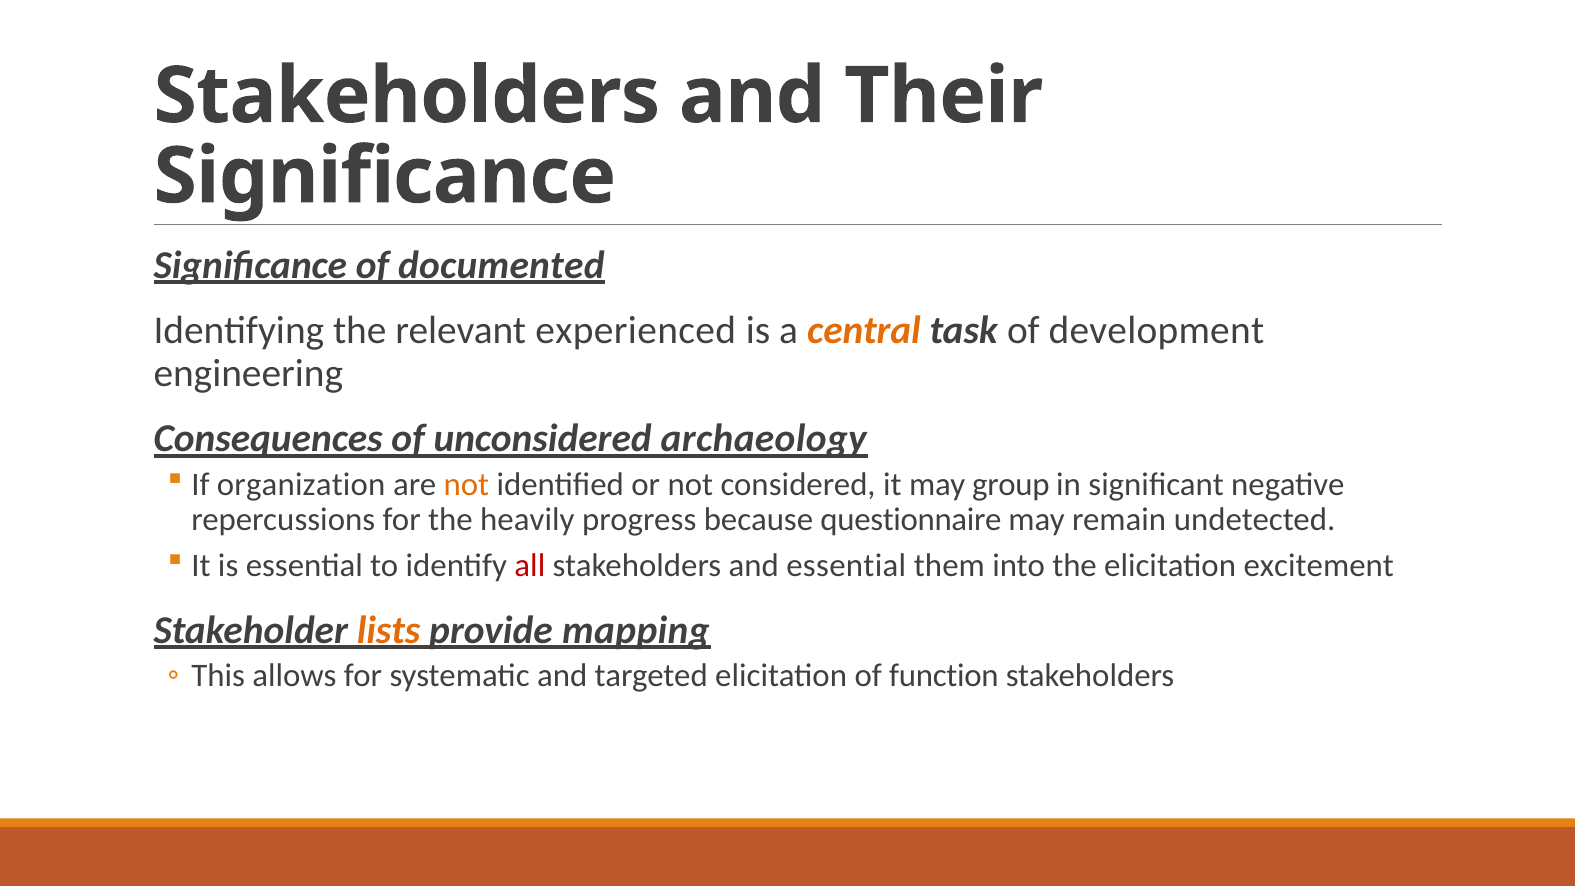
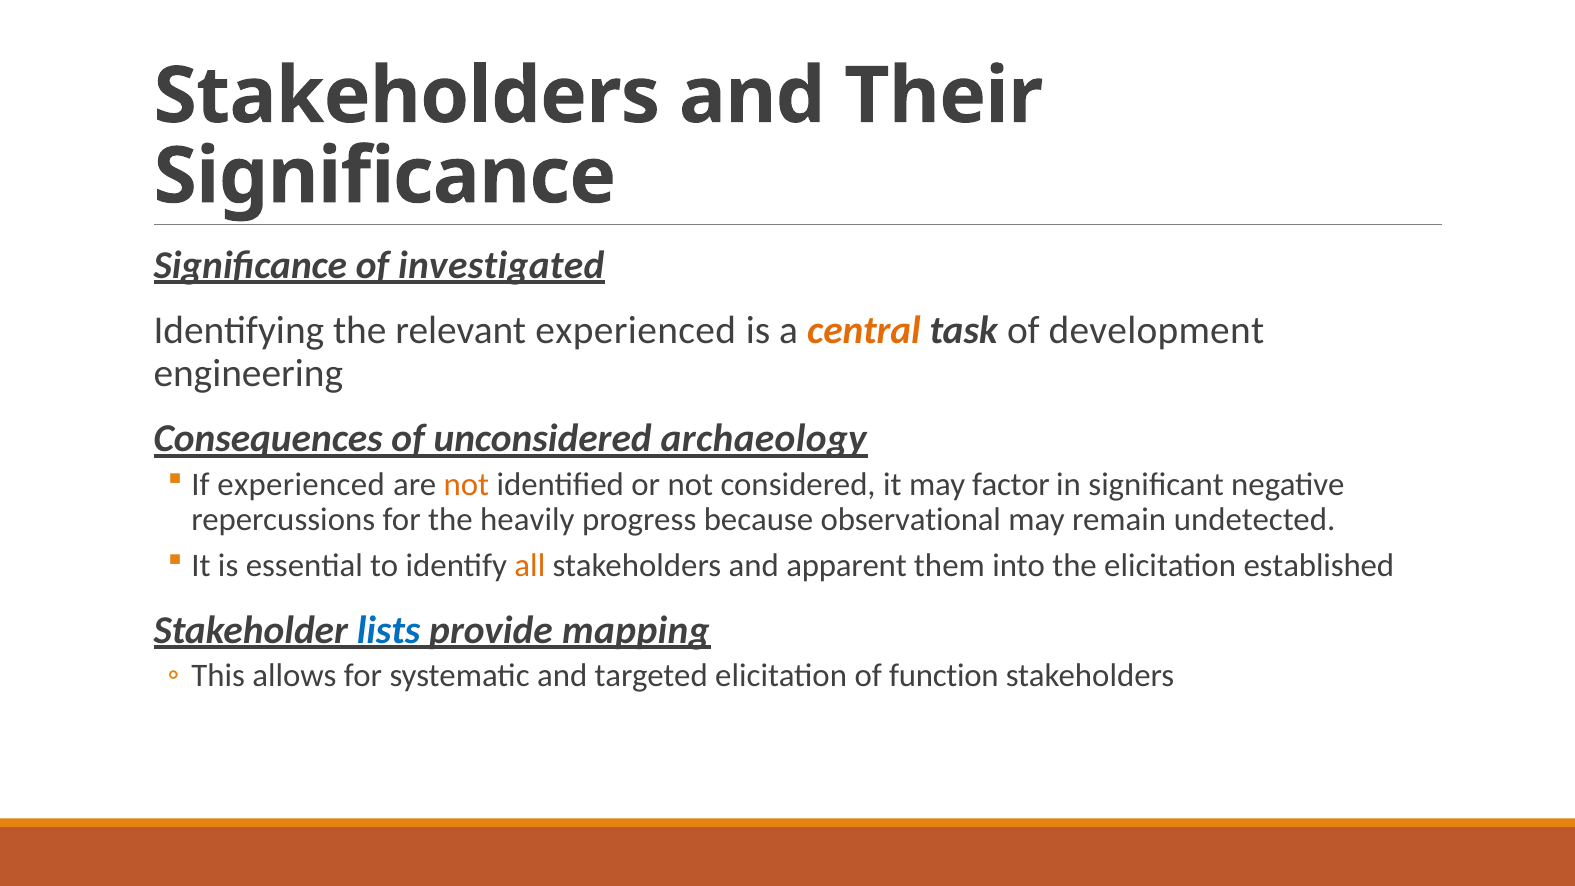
documented: documented -> investigated
If organization: organization -> experienced
group: group -> factor
questionnaire: questionnaire -> observational
all colour: red -> orange
and essential: essential -> apparent
excitement: excitement -> established
lists colour: orange -> blue
